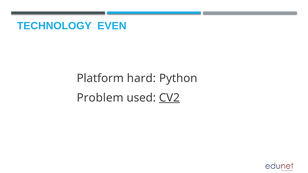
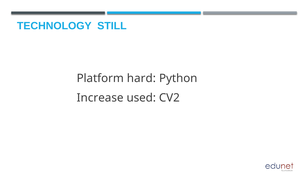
EVEN: EVEN -> STILL
Problem: Problem -> Increase
CV2 underline: present -> none
